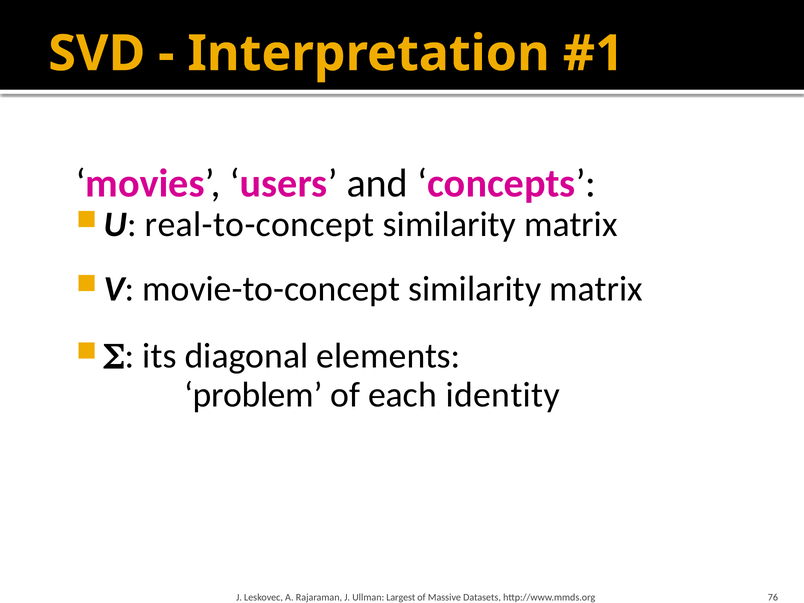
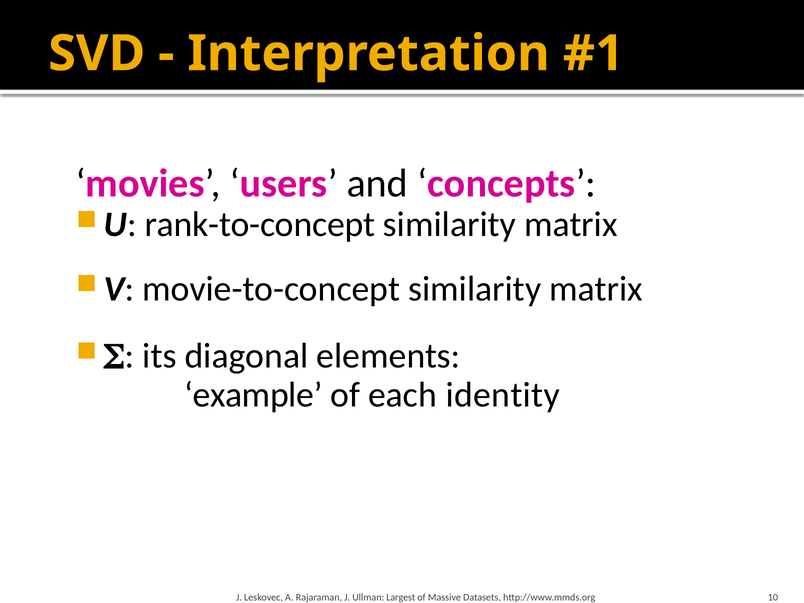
real-to-concept: real-to-concept -> rank-to-concept
problem: problem -> example
76: 76 -> 10
